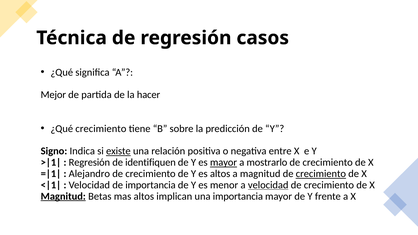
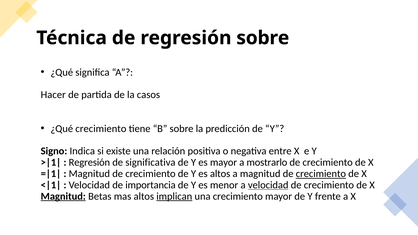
regresión casos: casos -> sobre
Mejor: Mejor -> Hacer
hacer: hacer -> casos
existe underline: present -> none
identifiquen: identifiquen -> significativa
mayor at (224, 163) underline: present -> none
Alejandro at (89, 174): Alejandro -> Magnitud
implican underline: none -> present
una importancia: importancia -> crecimiento
